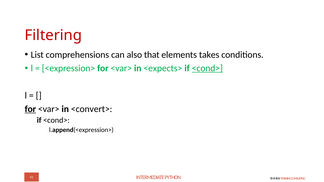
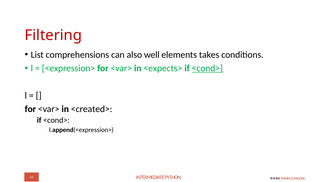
that: that -> well
for at (30, 109) underline: present -> none
<convert>: <convert> -> <created>
